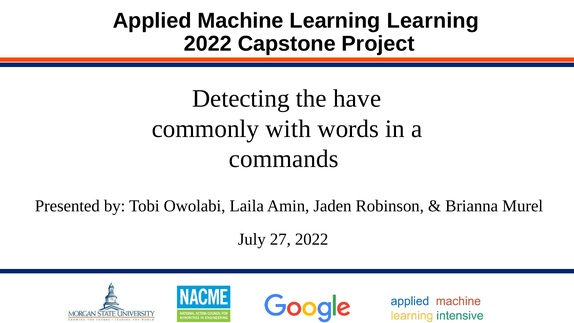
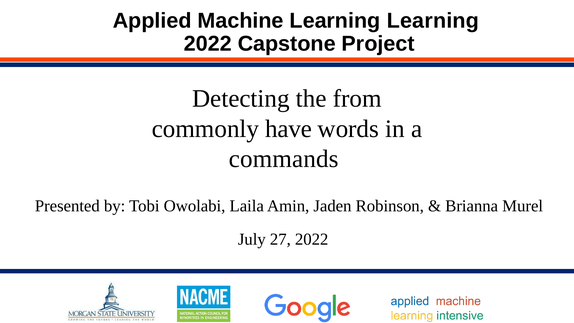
have: have -> from
with: with -> have
